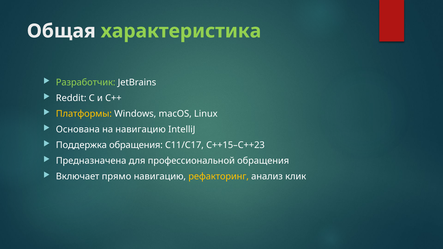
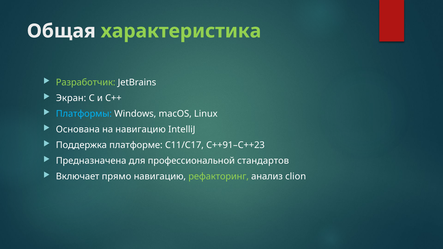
Reddit: Reddit -> Экран
Платформы colour: yellow -> light blue
Поддержка обращения: обращения -> платформе
C++15–C++23: C++15–C++23 -> C++91–C++23
профессиональной обращения: обращения -> стандартов
рефакторинг colour: yellow -> light green
клик: клик -> clion
